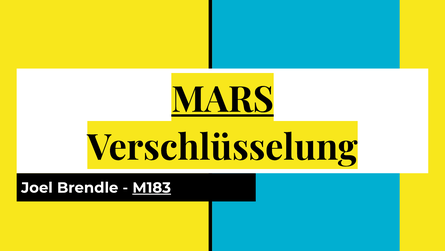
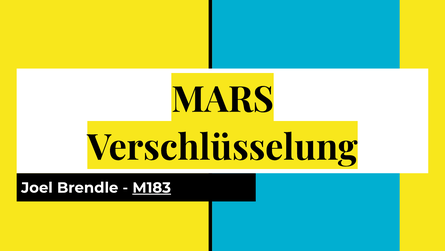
MARS underline: present -> none
